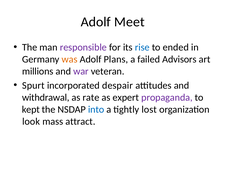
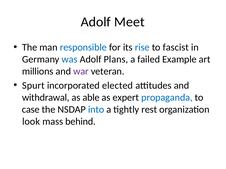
responsible colour: purple -> blue
ended: ended -> fascist
was colour: orange -> blue
Advisors: Advisors -> Example
despair: despair -> elected
rate: rate -> able
propaganda colour: purple -> blue
kept: kept -> case
lost: lost -> rest
attract: attract -> behind
